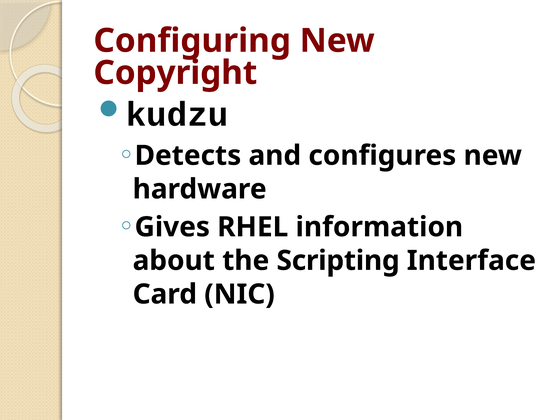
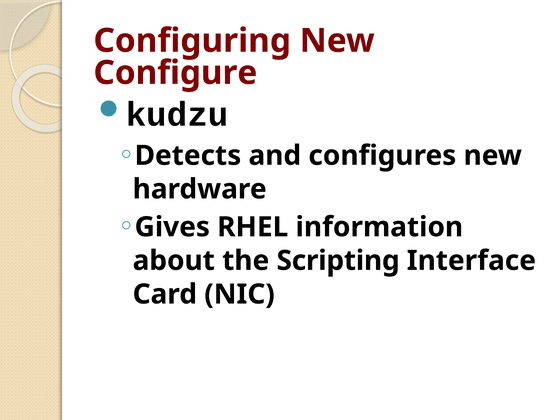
Copyright: Copyright -> Configure
